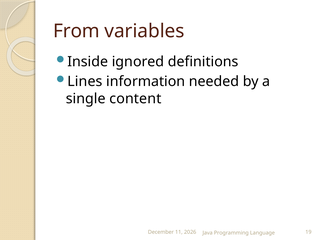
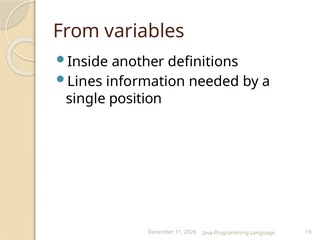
ignored: ignored -> another
content: content -> position
